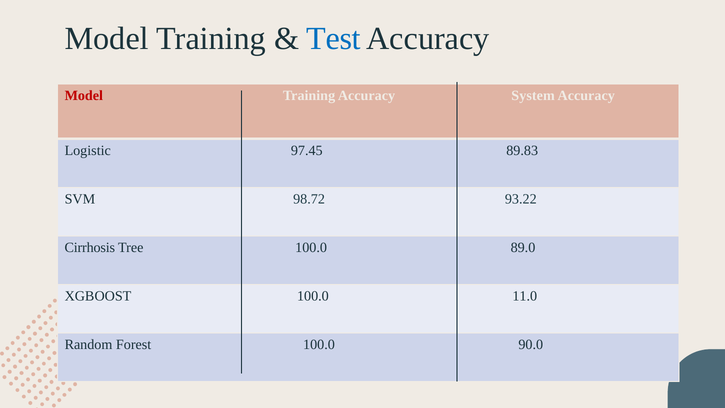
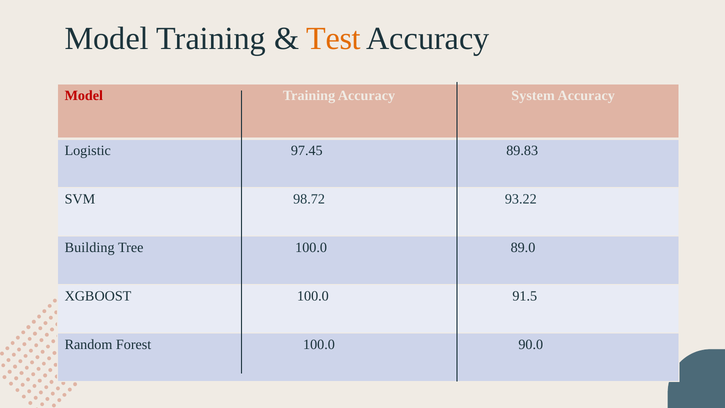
Test colour: blue -> orange
Cirrhosis: Cirrhosis -> Building
11.0: 11.0 -> 91.5
